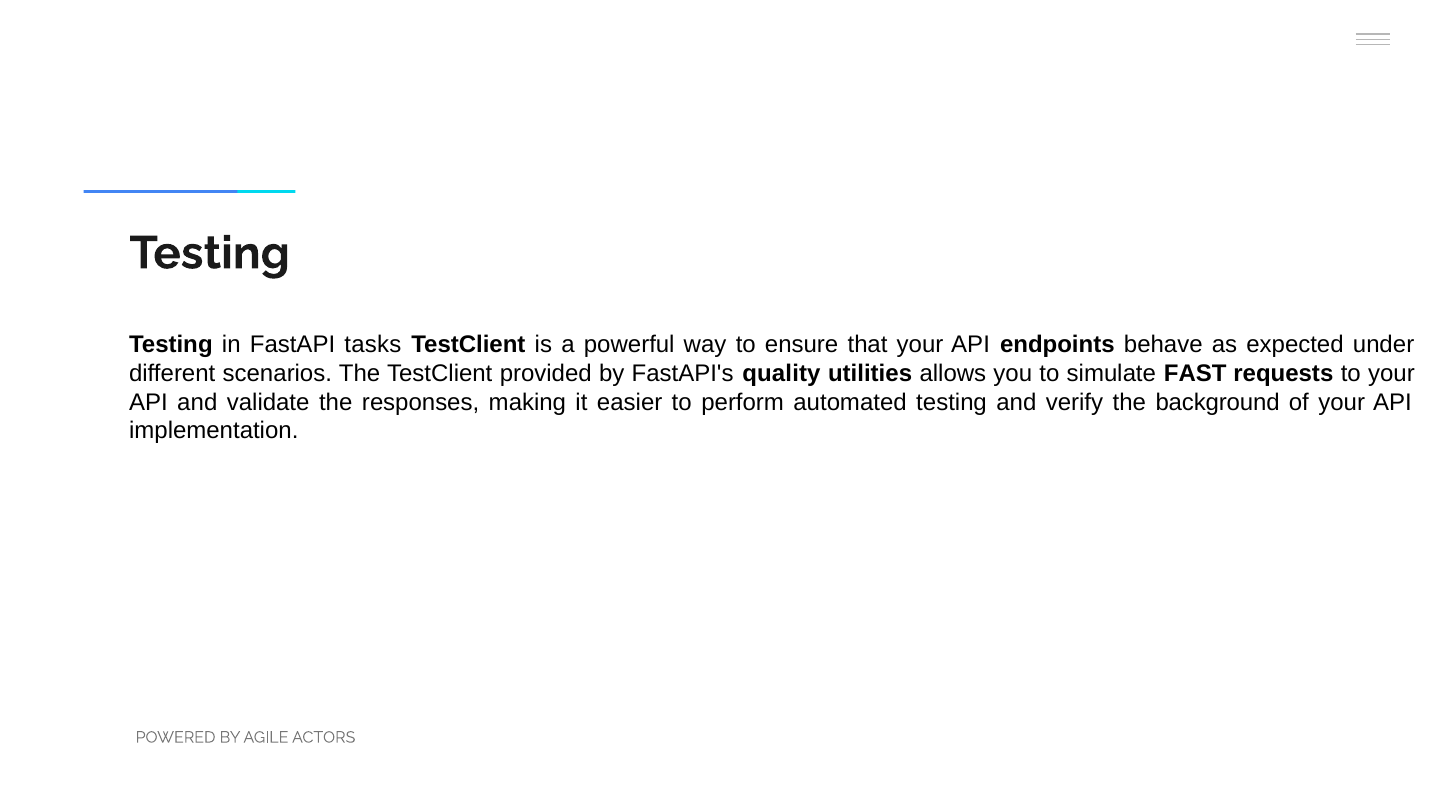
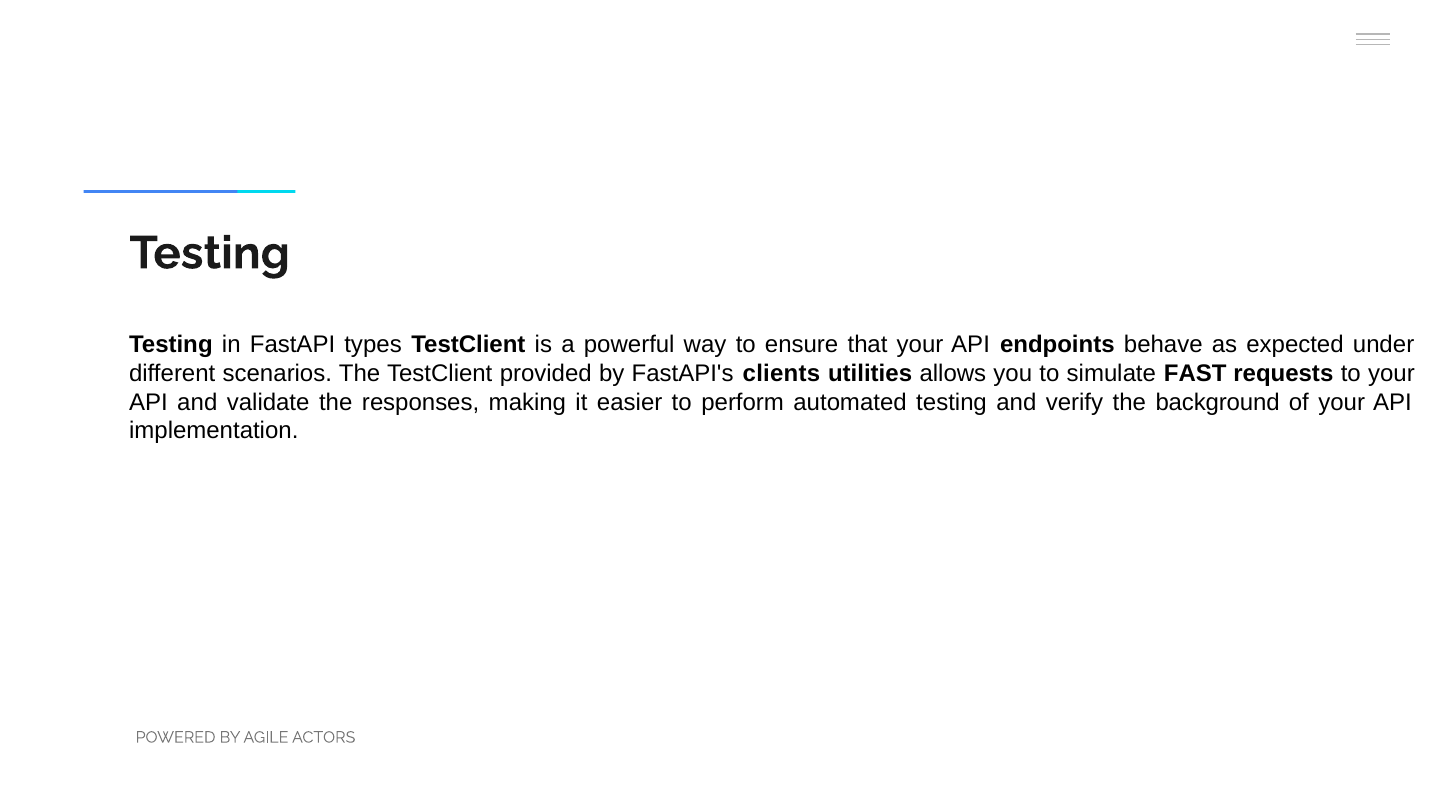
tasks: tasks -> types
quality: quality -> clients
